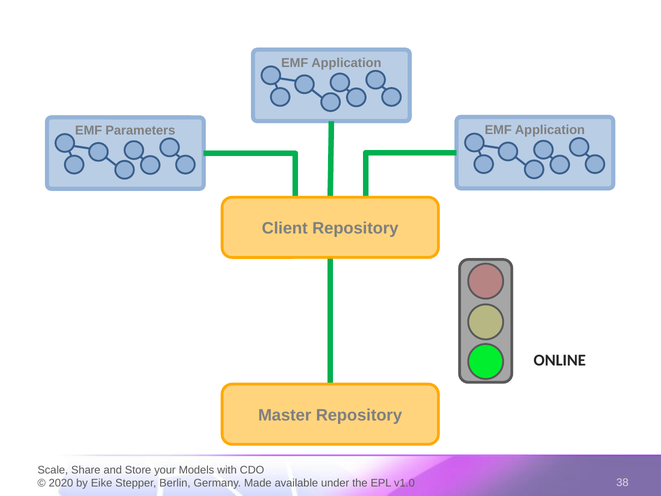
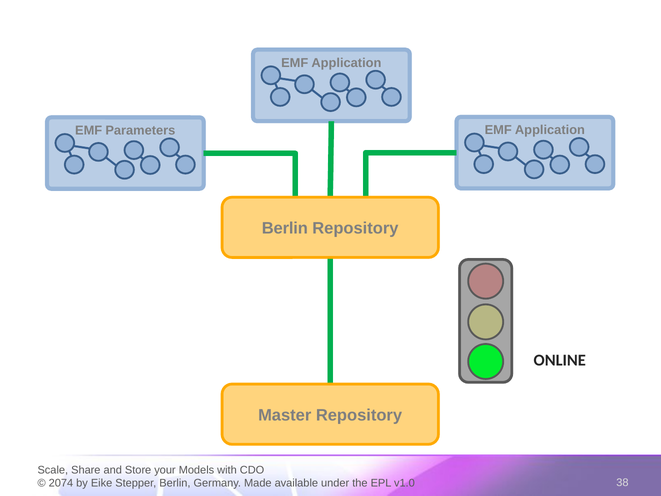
Client at (285, 228): Client -> Berlin
2020: 2020 -> 2074
